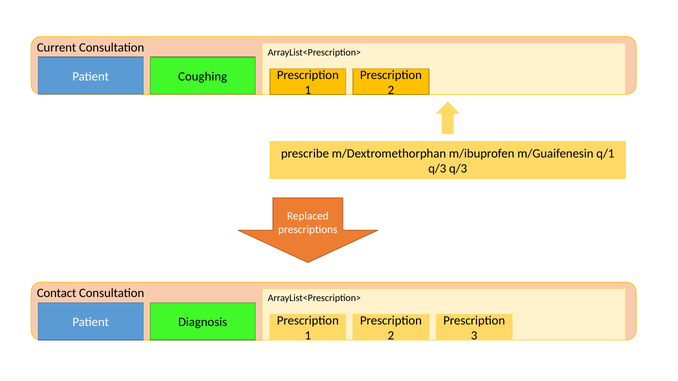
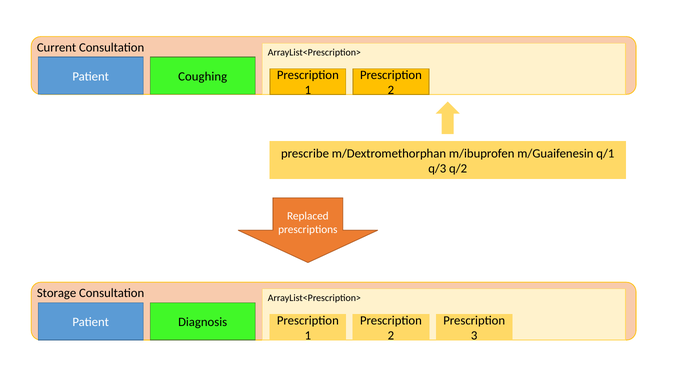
q/3 q/3: q/3 -> q/2
Contact: Contact -> Storage
